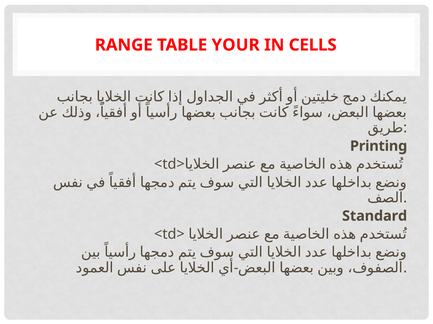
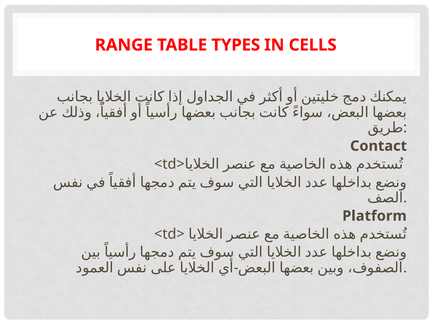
YOUR: YOUR -> TYPES
Printing: Printing -> Contact
Standard: Standard -> Platform
